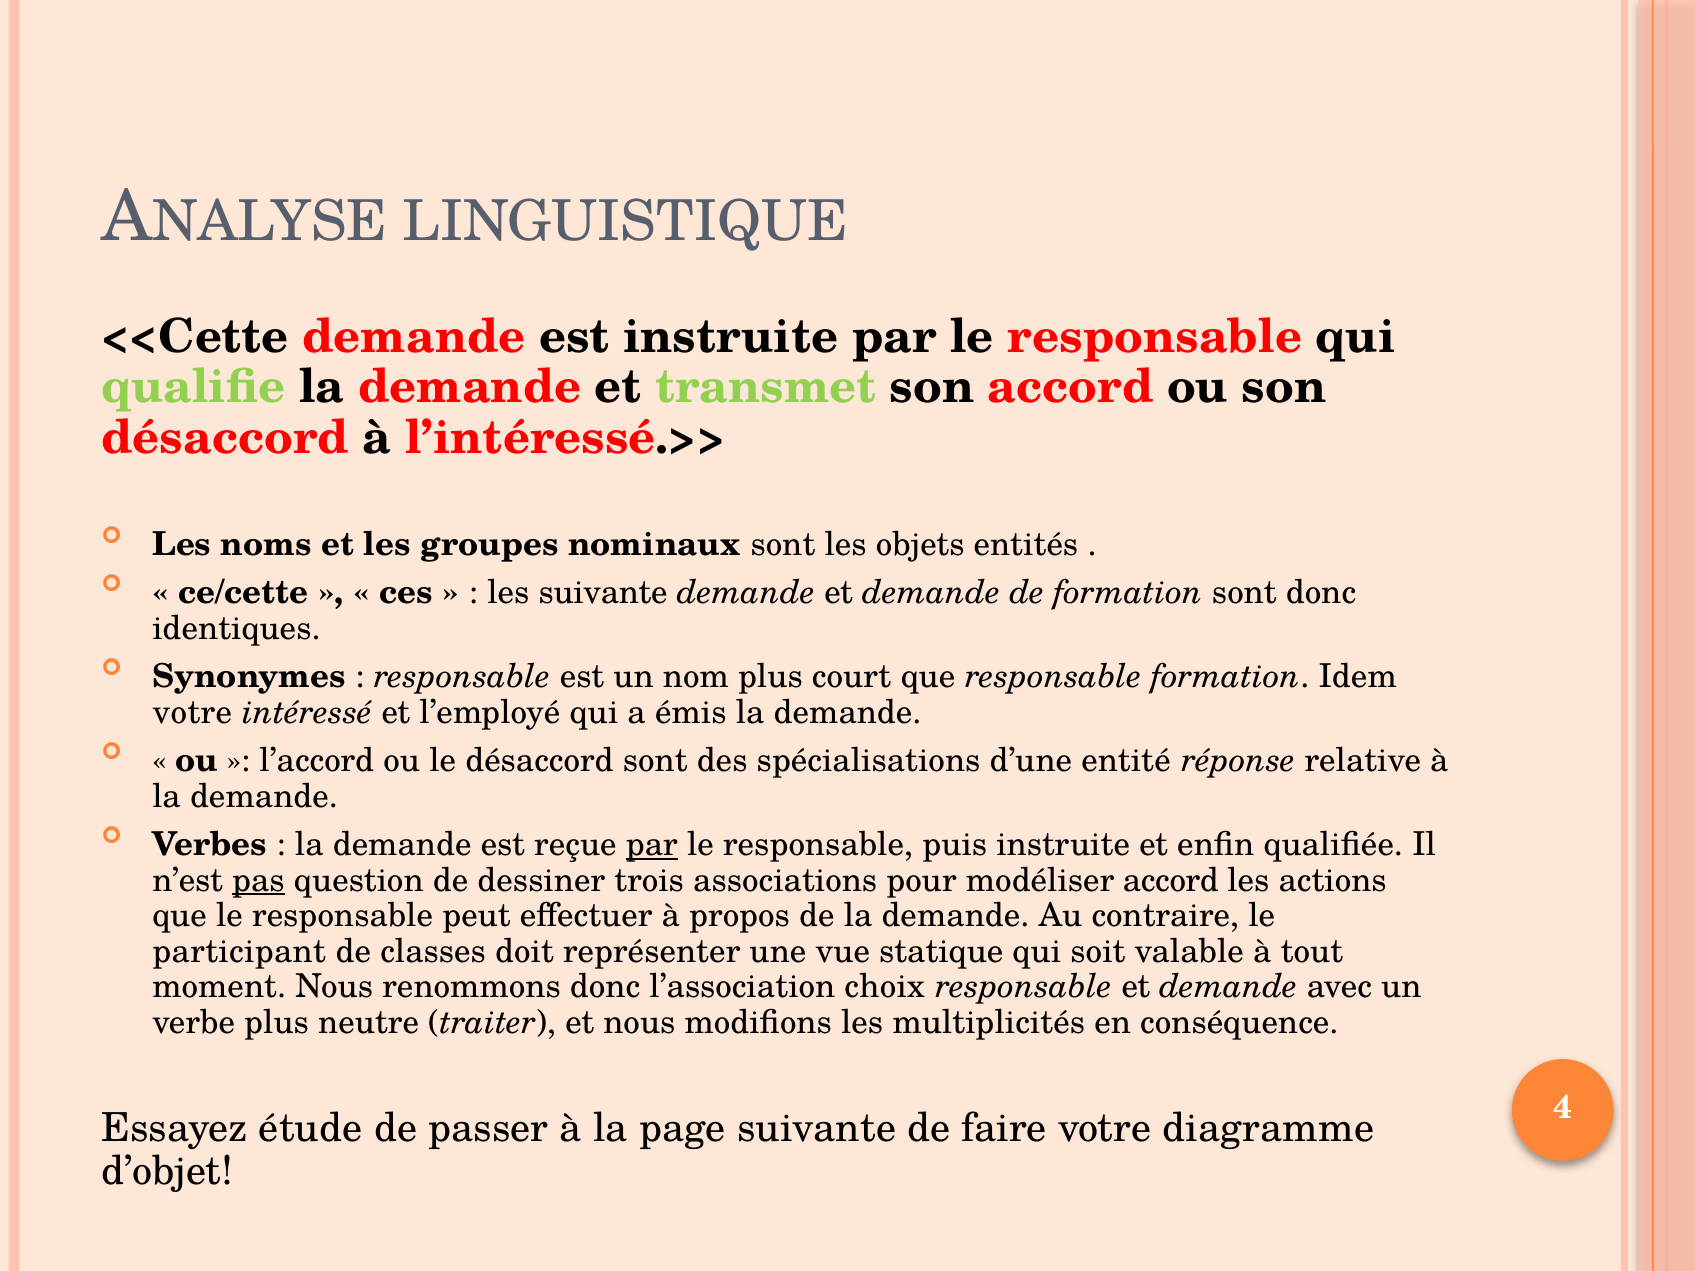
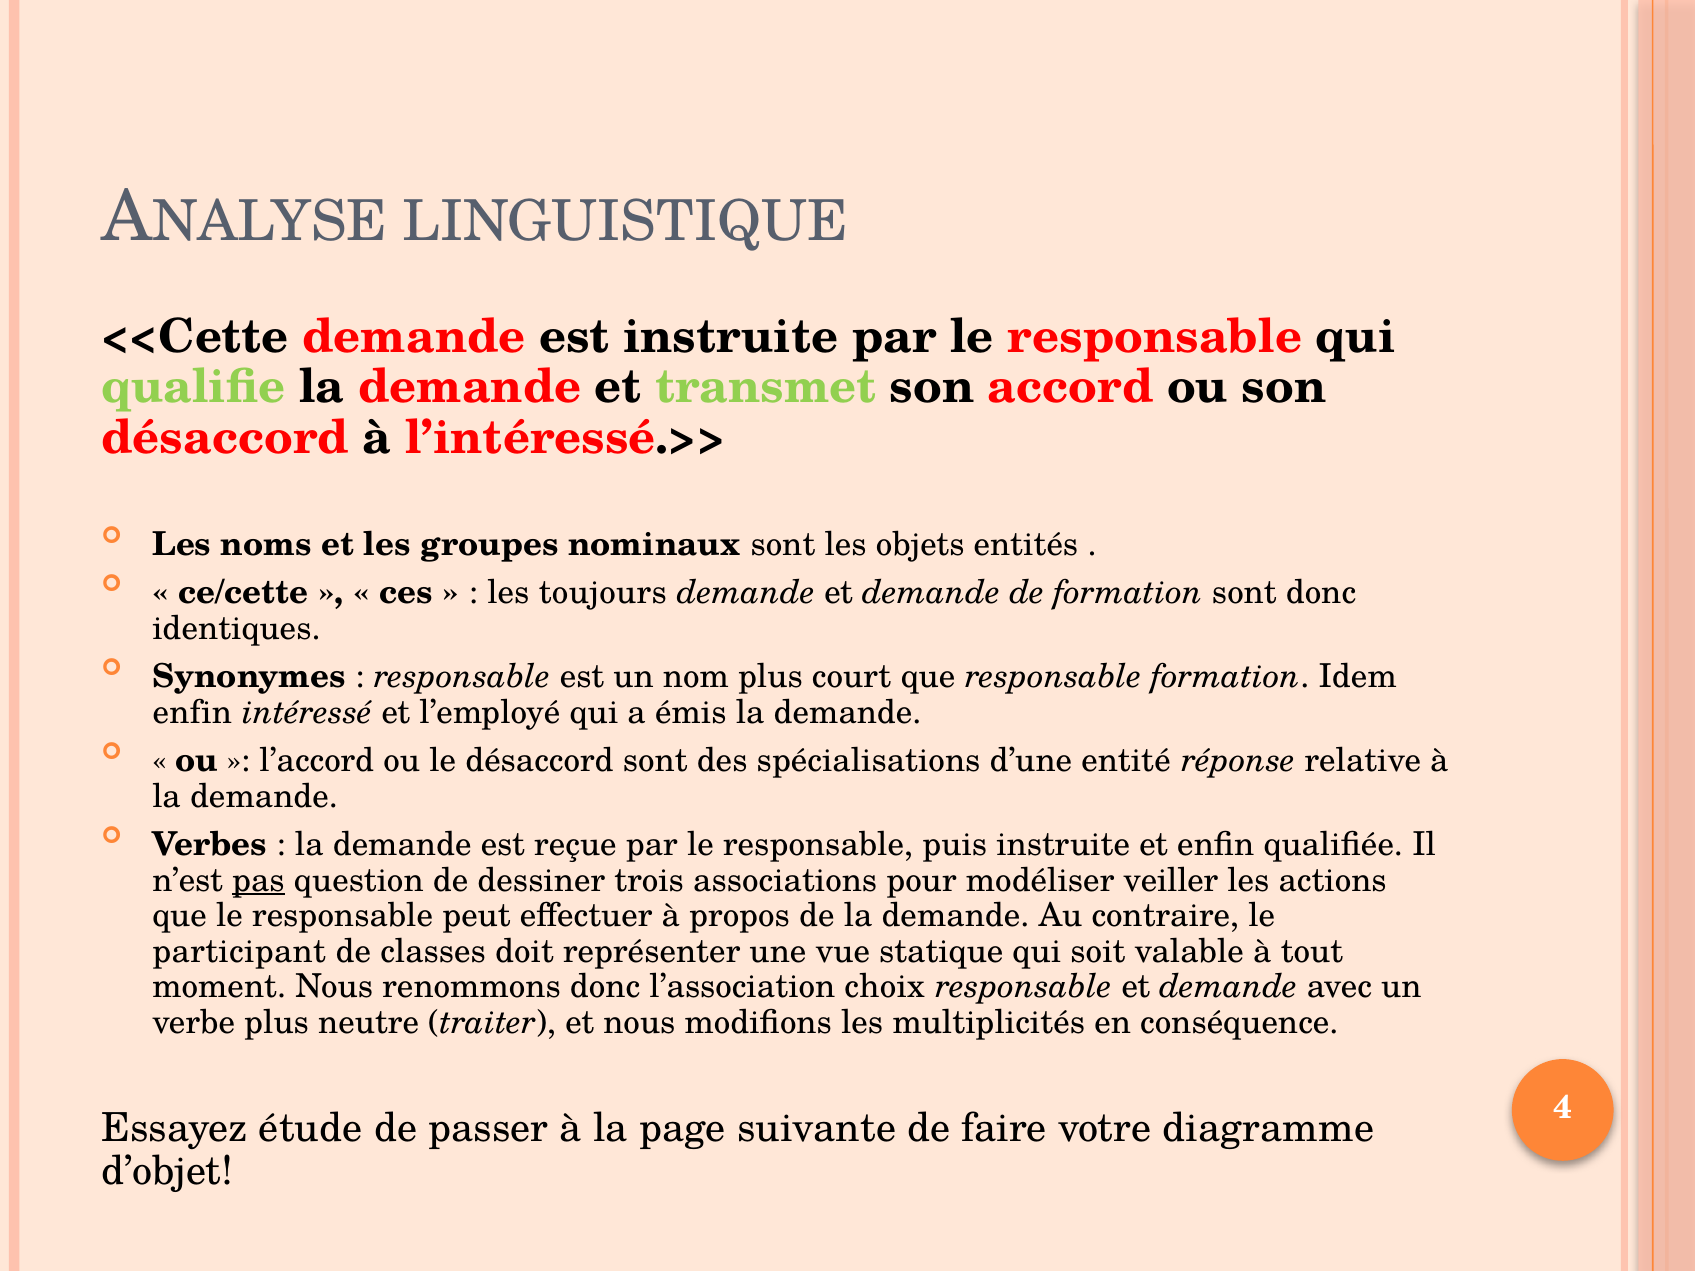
les suivante: suivante -> toujours
votre at (192, 712): votre -> enfin
par at (652, 845) underline: present -> none
modéliser accord: accord -> veiller
